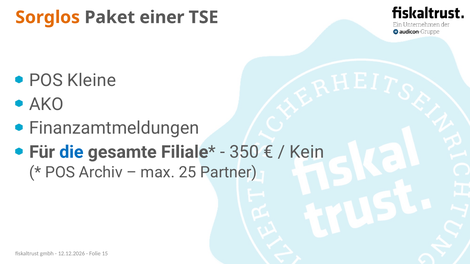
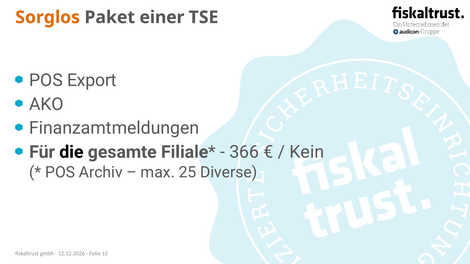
Kleine: Kleine -> Export
die colour: blue -> black
350: 350 -> 366
Partner: Partner -> Diverse
